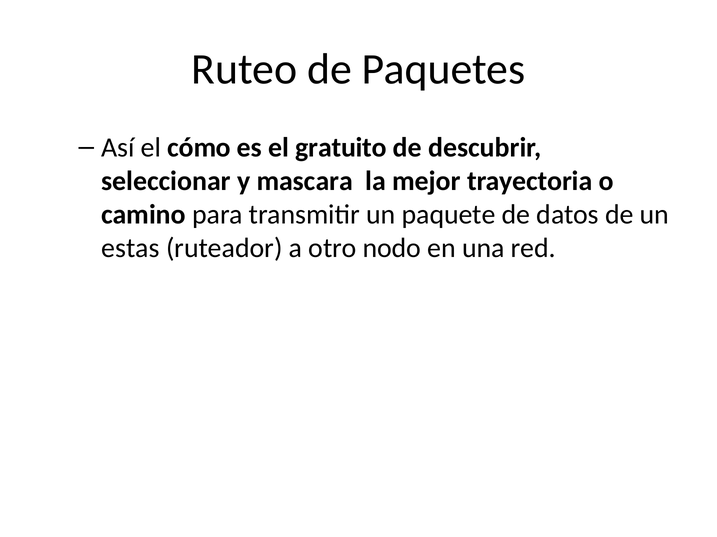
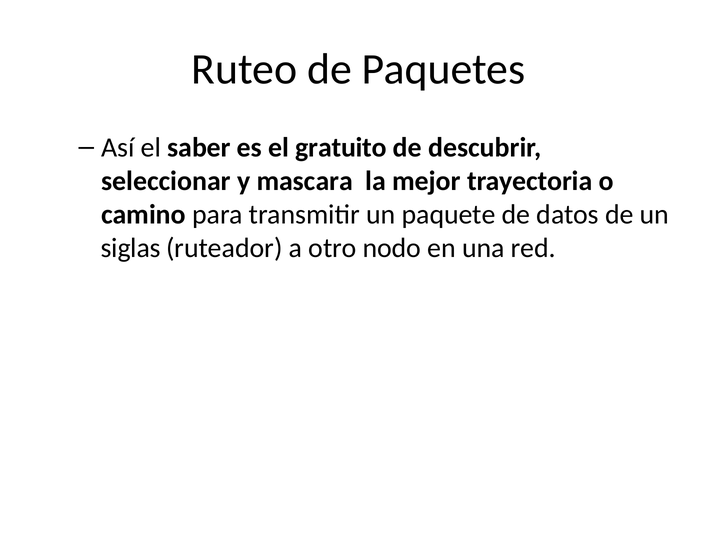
cómo: cómo -> saber
estas: estas -> siglas
